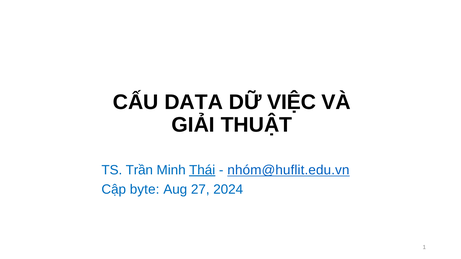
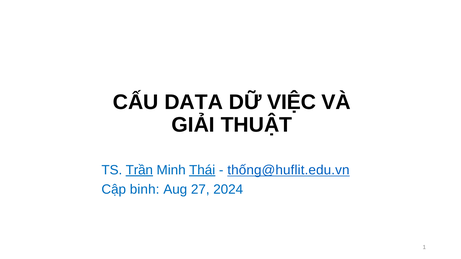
Trần underline: none -> present
nhóm@huflit.edu.vn: nhóm@huflit.edu.vn -> thống@huflit.edu.vn
byte: byte -> binh
